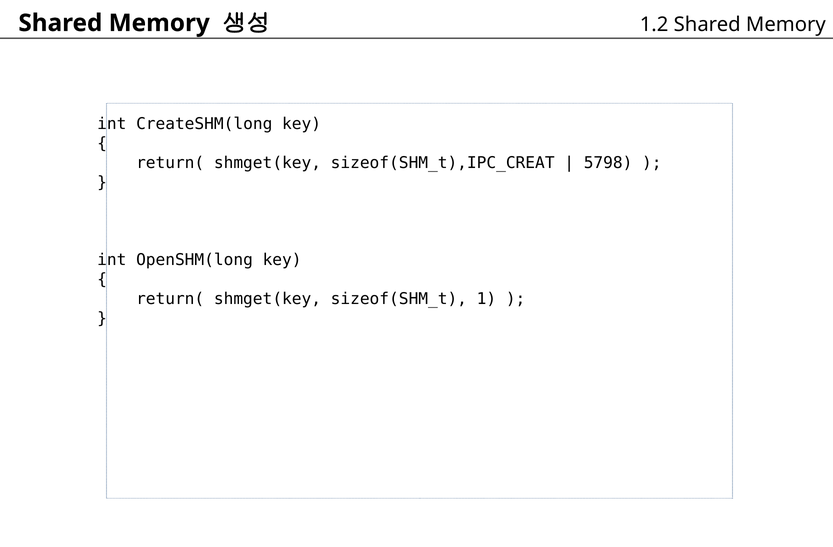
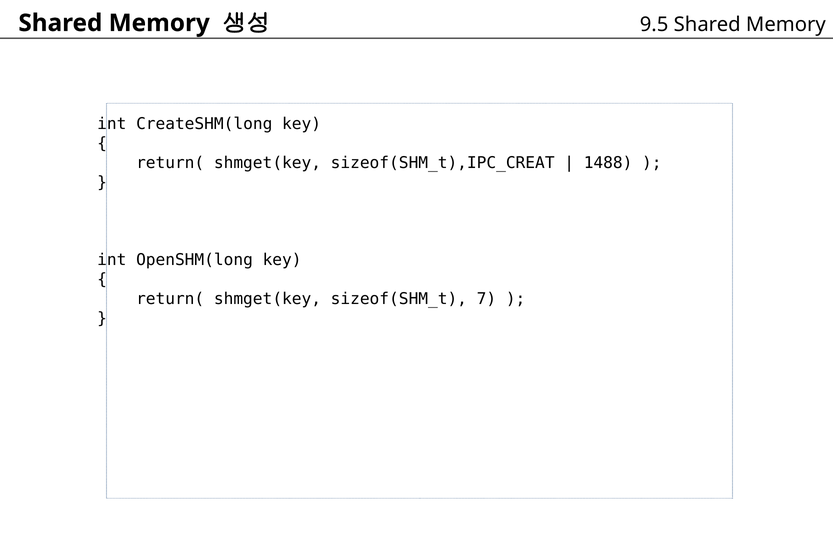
1.2: 1.2 -> 9.5
5798: 5798 -> 1488
1: 1 -> 7
